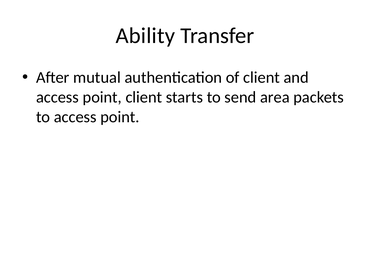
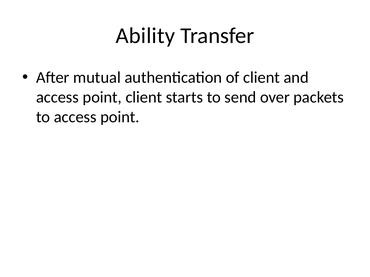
area: area -> over
